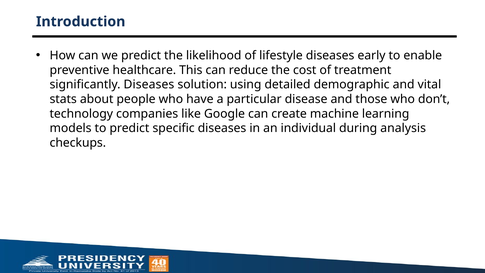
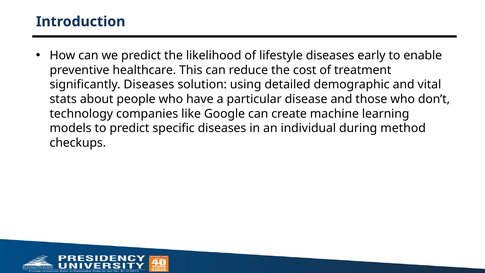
analysis: analysis -> method
